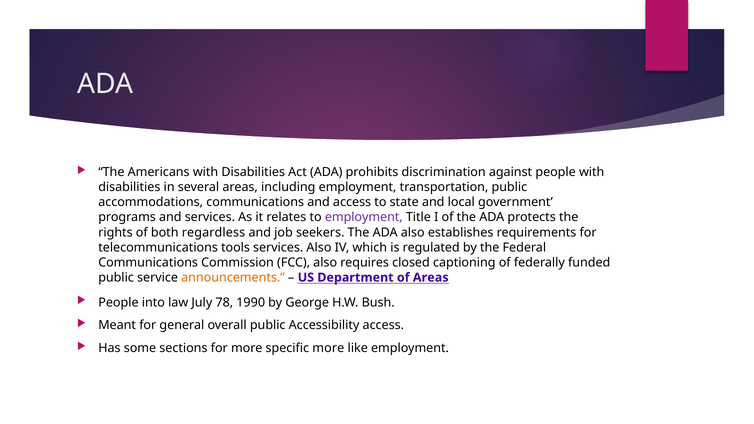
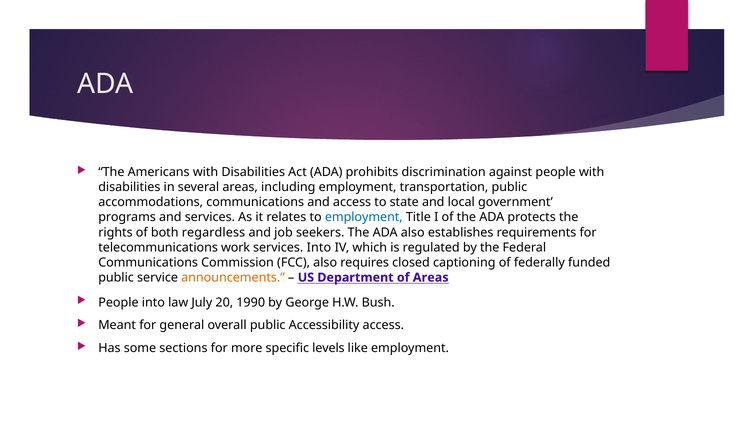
employment at (364, 217) colour: purple -> blue
tools: tools -> work
services Also: Also -> Into
78: 78 -> 20
specific more: more -> levels
